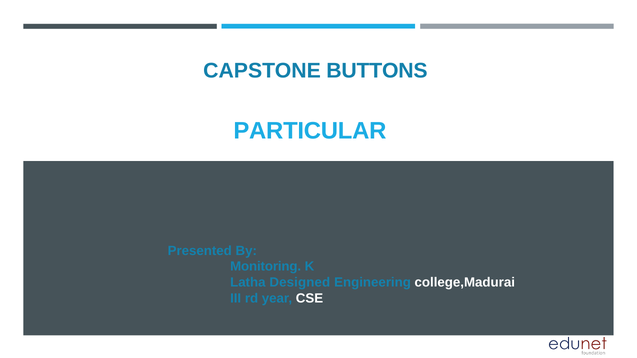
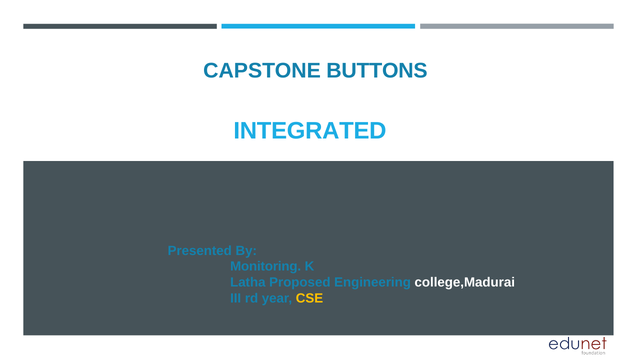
PARTICULAR: PARTICULAR -> INTEGRATED
Designed: Designed -> Proposed
CSE colour: white -> yellow
